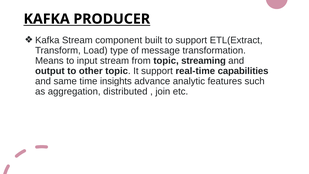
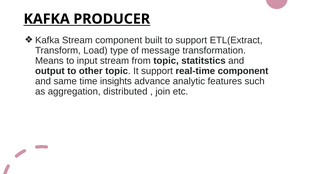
streaming: streaming -> statitstics
real-time capabilities: capabilities -> component
